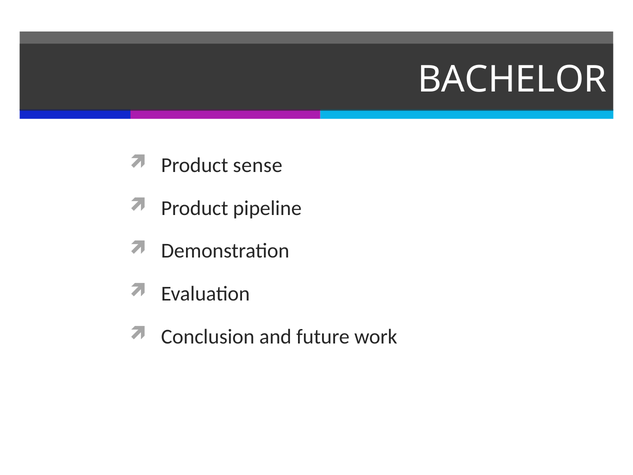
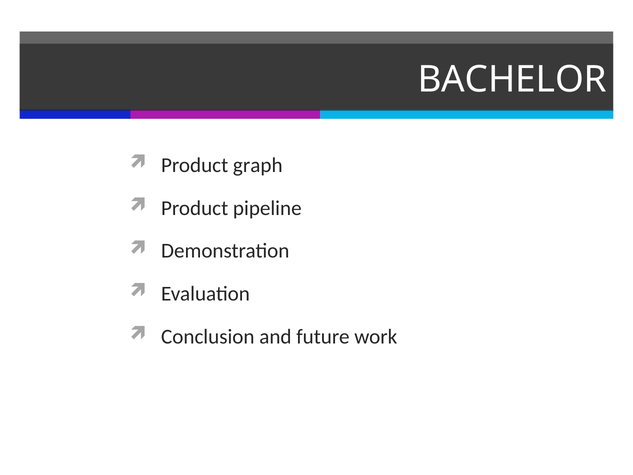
sense: sense -> graph
